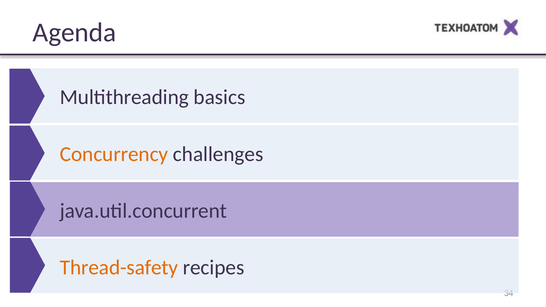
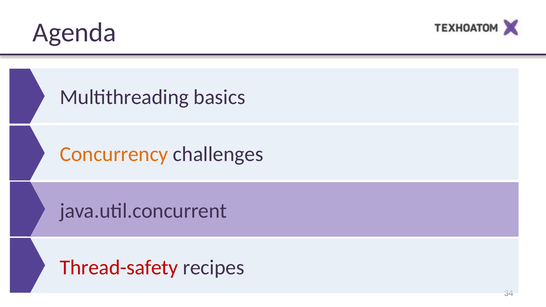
Thread-safety colour: orange -> red
